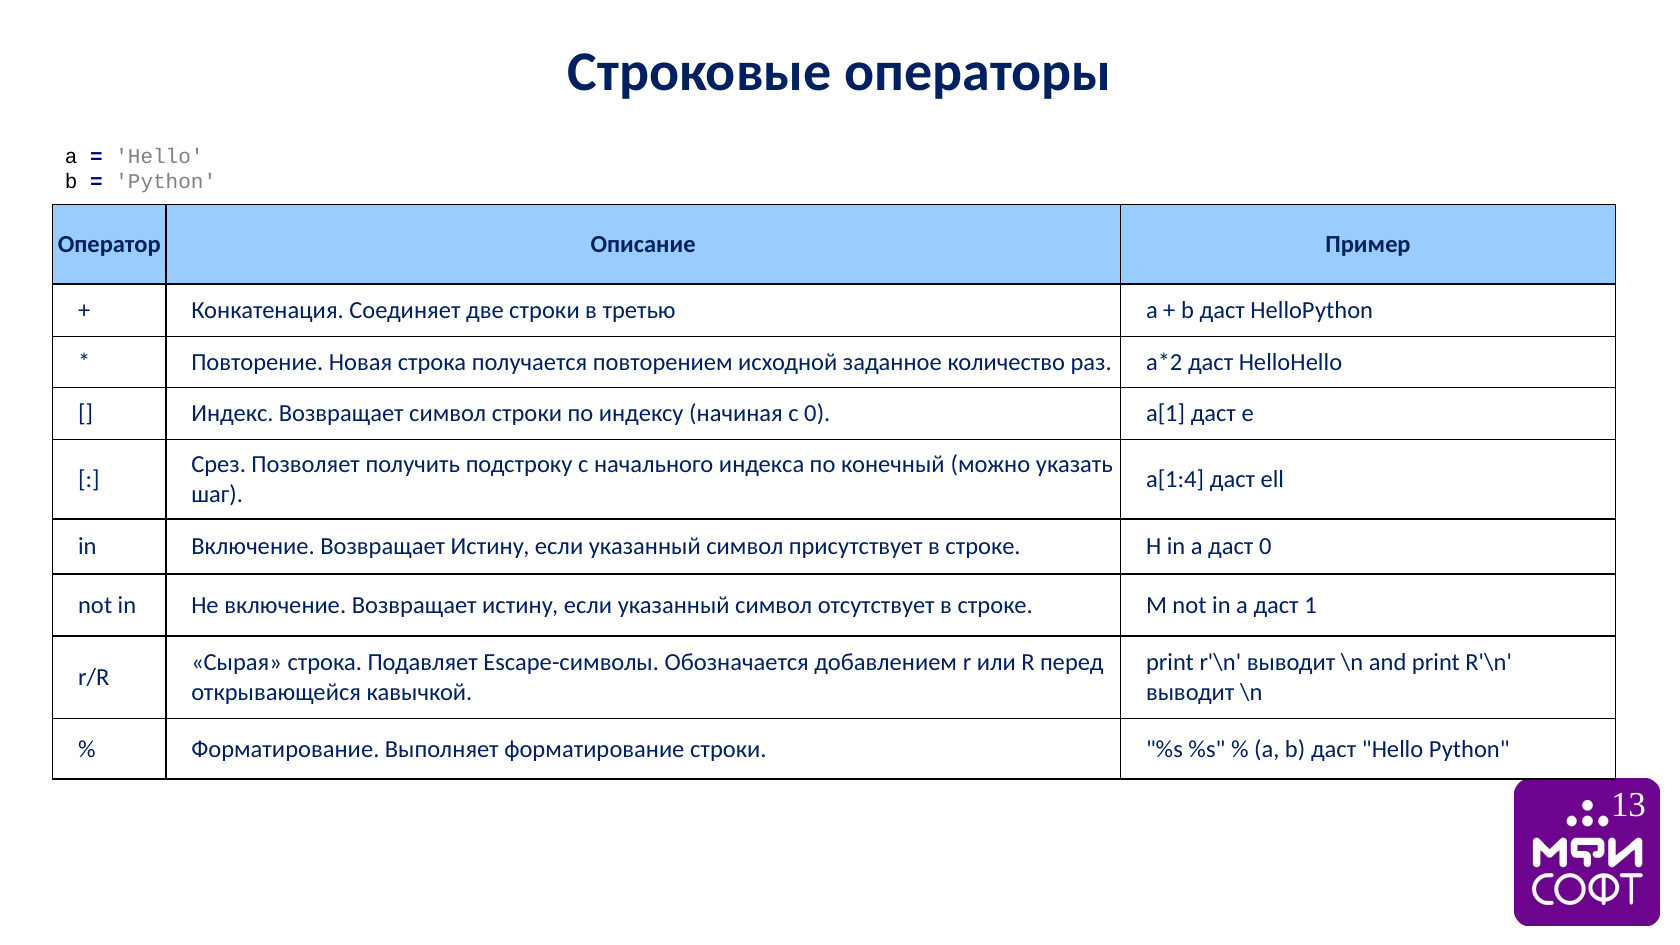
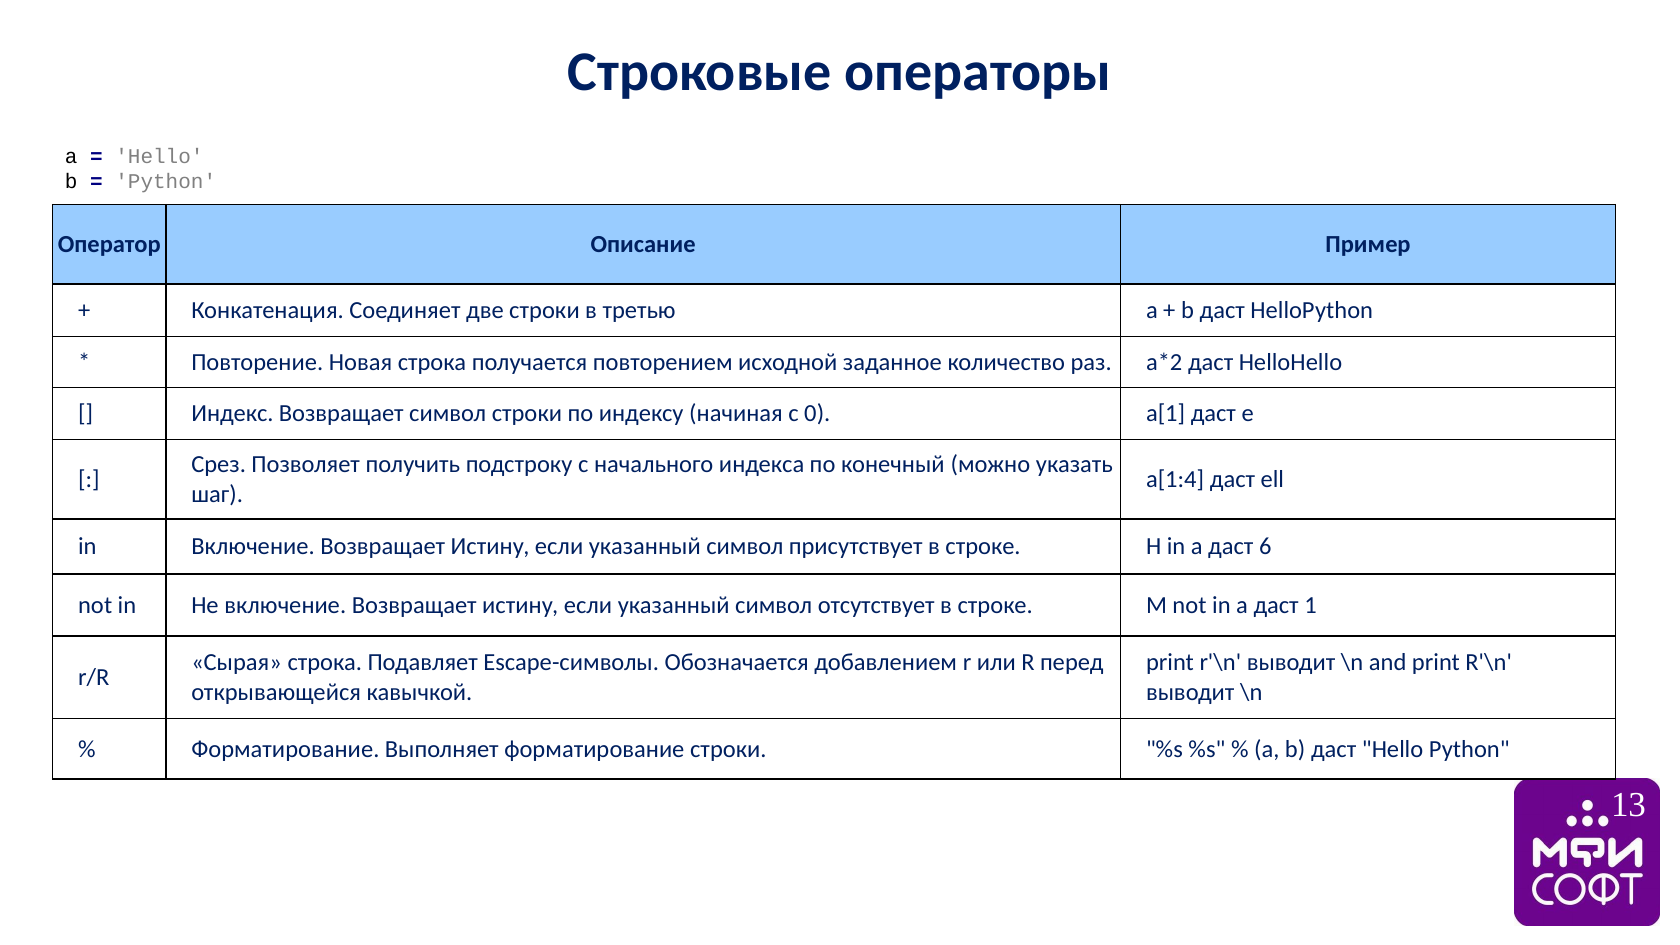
даст 0: 0 -> 6
